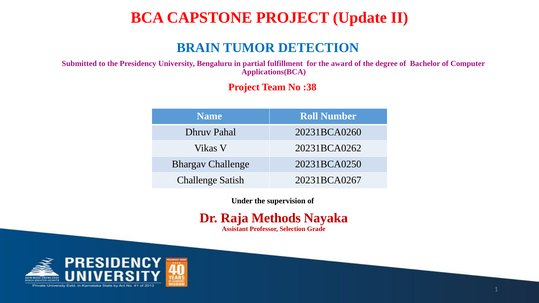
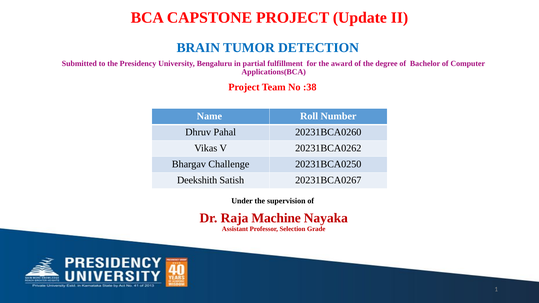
Challenge at (197, 180): Challenge -> Deekshith
Methods: Methods -> Machine
